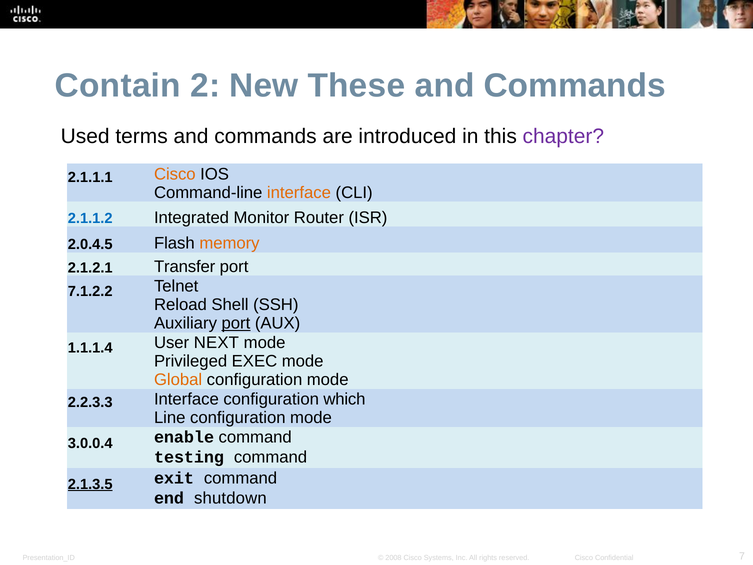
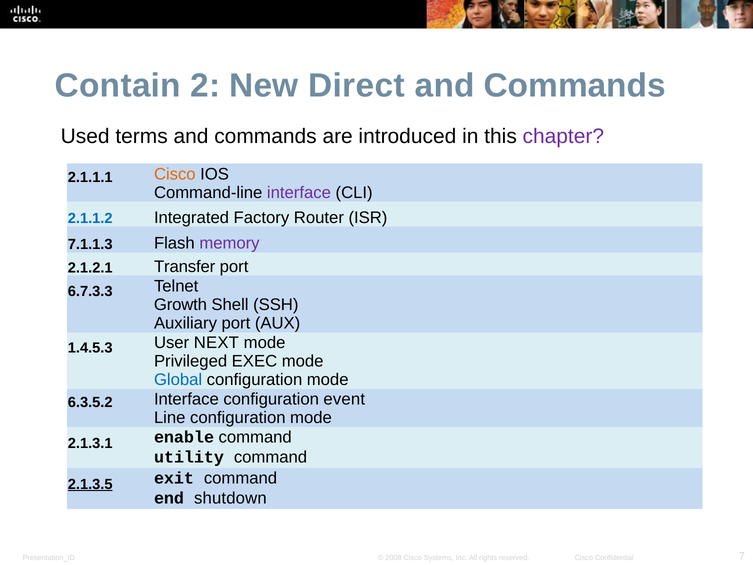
These: These -> Direct
interface at (299, 193) colour: orange -> purple
Monitor: Monitor -> Factory
2.0.4.5: 2.0.4.5 -> 7.1.1.3
memory colour: orange -> purple
7.1.2.2: 7.1.2.2 -> 6.7.3.3
Reload: Reload -> Growth
port at (236, 323) underline: present -> none
1.1.1.4: 1.1.1.4 -> 1.4.5.3
Global colour: orange -> blue
2.2.3.3: 2.2.3.3 -> 6.3.5.2
which: which -> event
3.0.0.4: 3.0.0.4 -> 2.1.3.1
testing: testing -> utility
